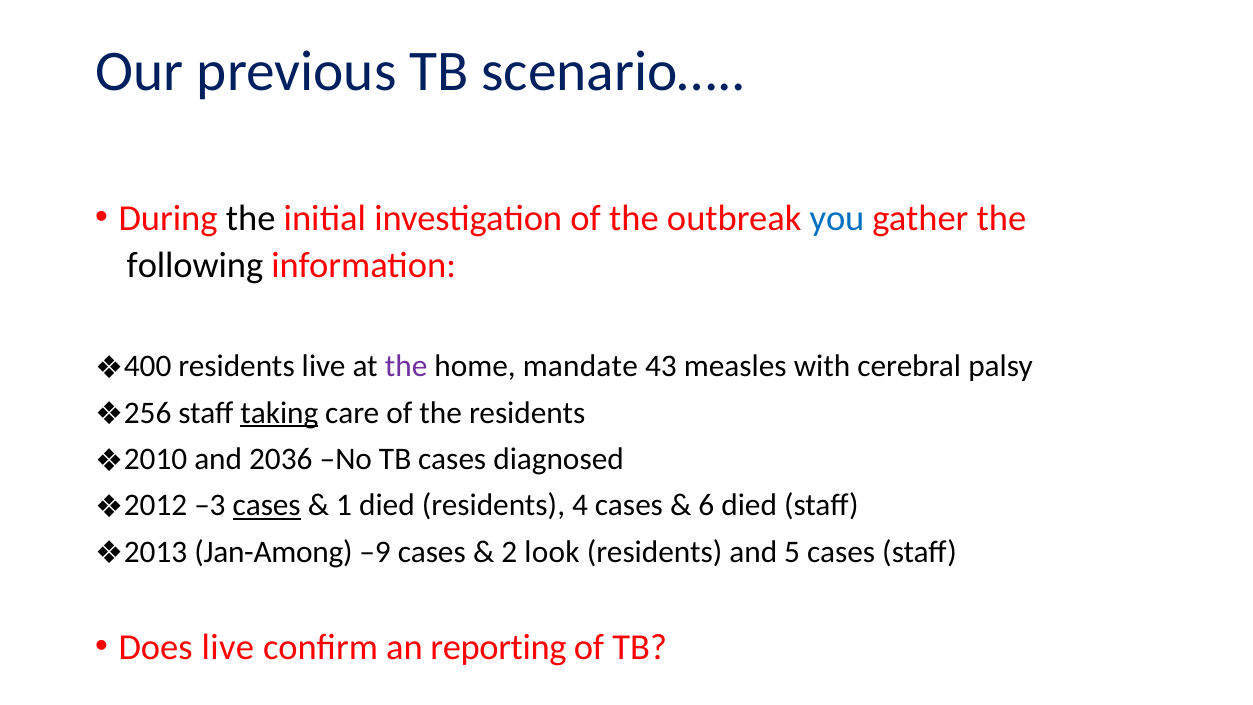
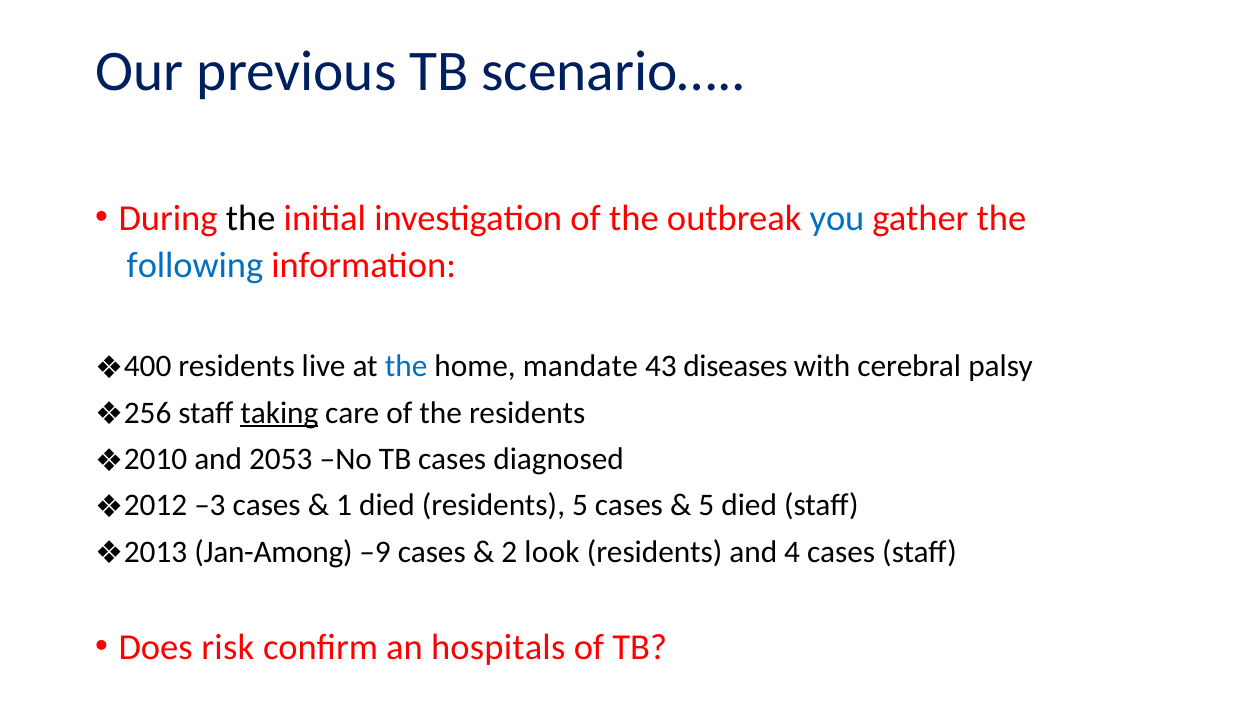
following colour: black -> blue
the at (406, 367) colour: purple -> blue
measles: measles -> diseases
2036: 2036 -> 2053
cases at (267, 505) underline: present -> none
residents 4: 4 -> 5
6 at (706, 505): 6 -> 5
5: 5 -> 4
Does live: live -> risk
reporting: reporting -> hospitals
